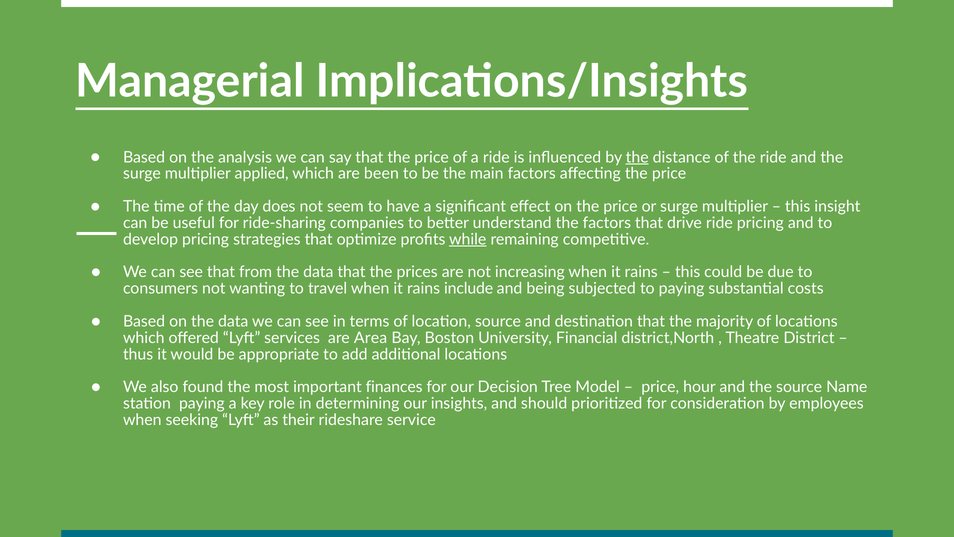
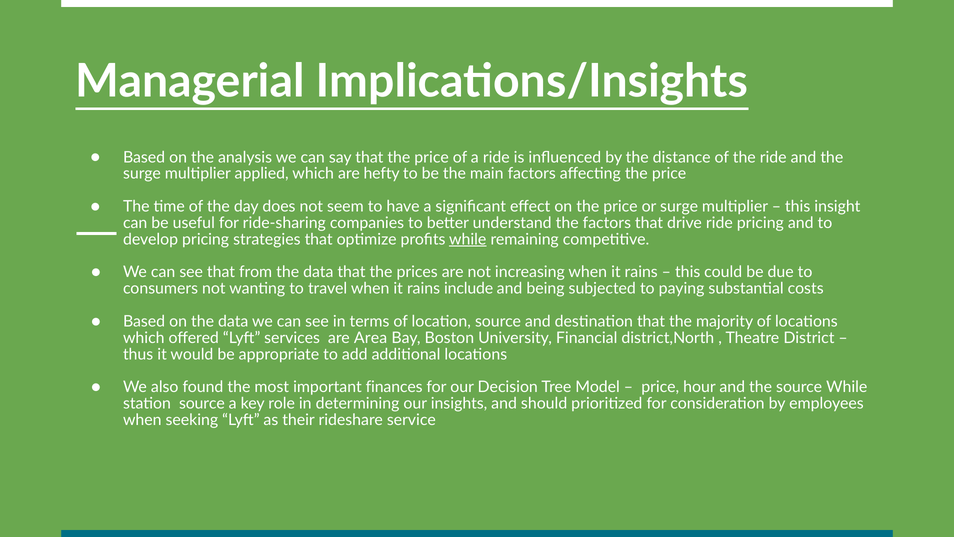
the at (637, 157) underline: present -> none
been: been -> hefty
source Name: Name -> While
station paying: paying -> source
